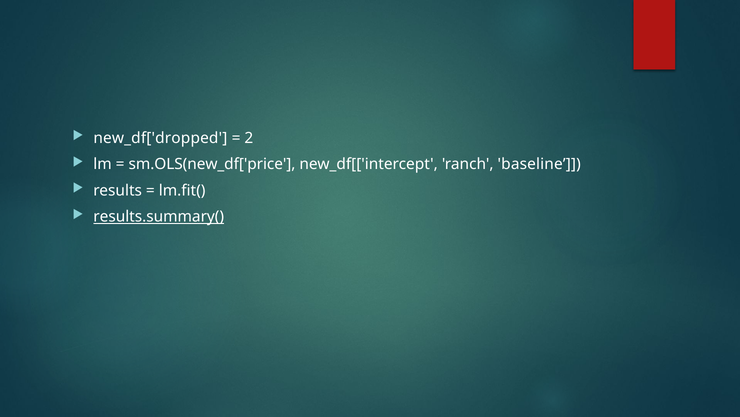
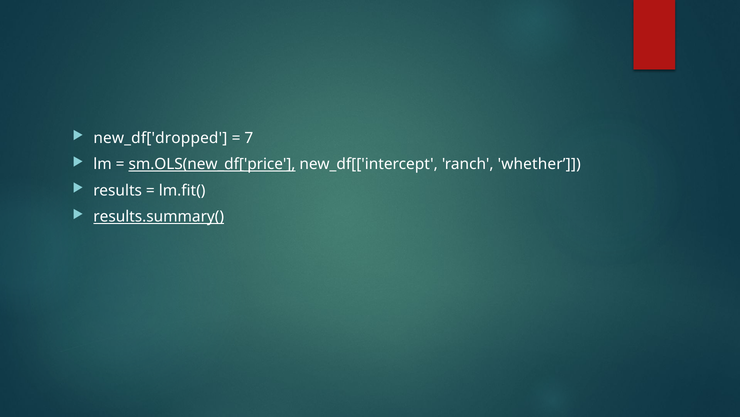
2: 2 -> 7
sm.OLS(new_df['price underline: none -> present
baseline: baseline -> whether
